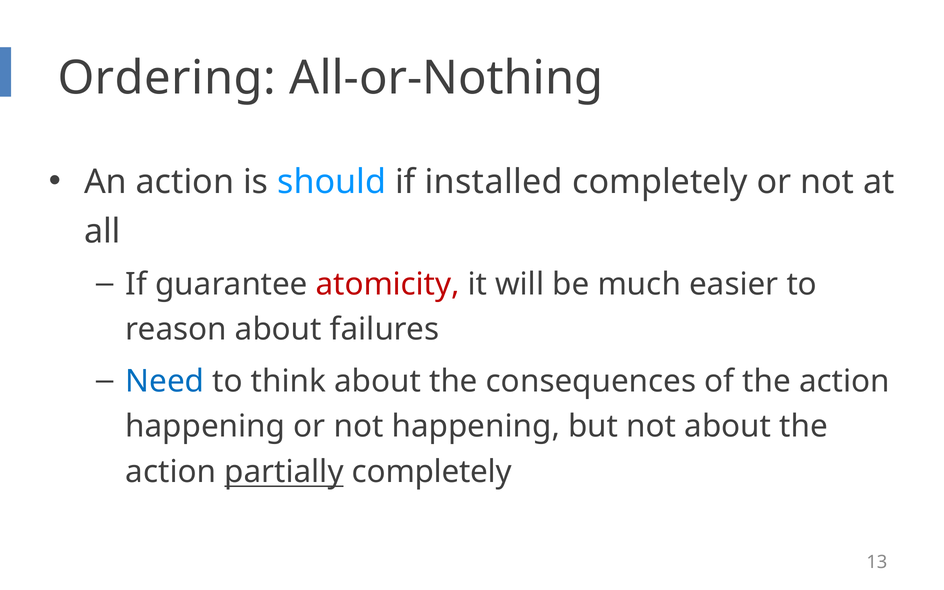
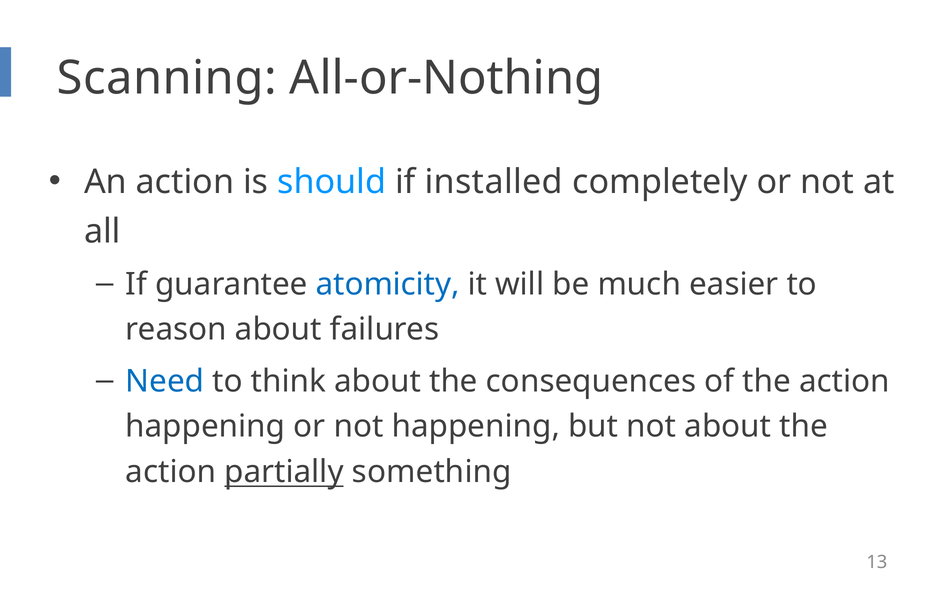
Ordering: Ordering -> Scanning
atomicity colour: red -> blue
partially completely: completely -> something
